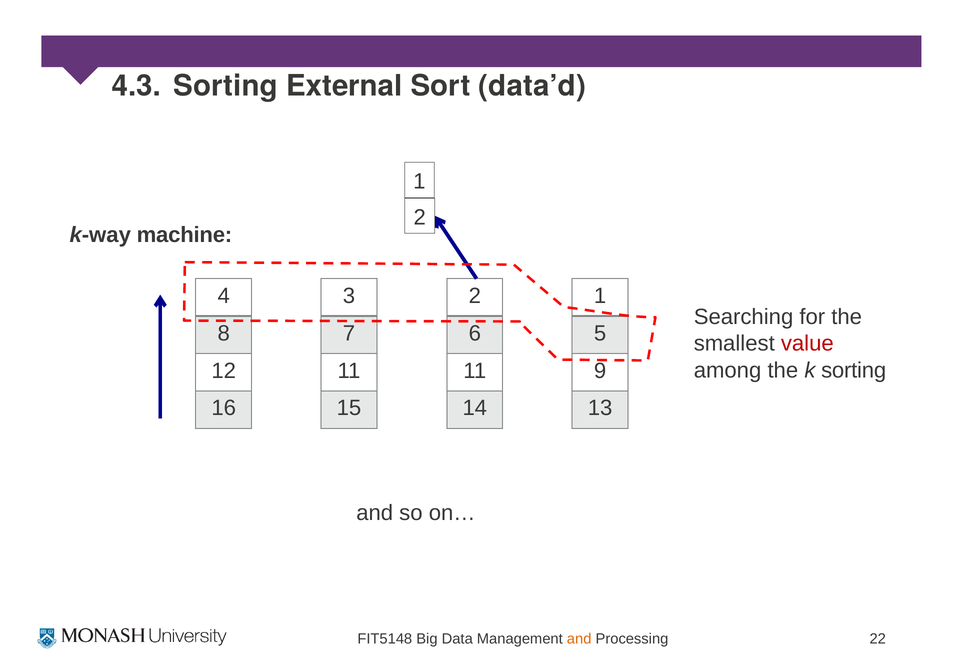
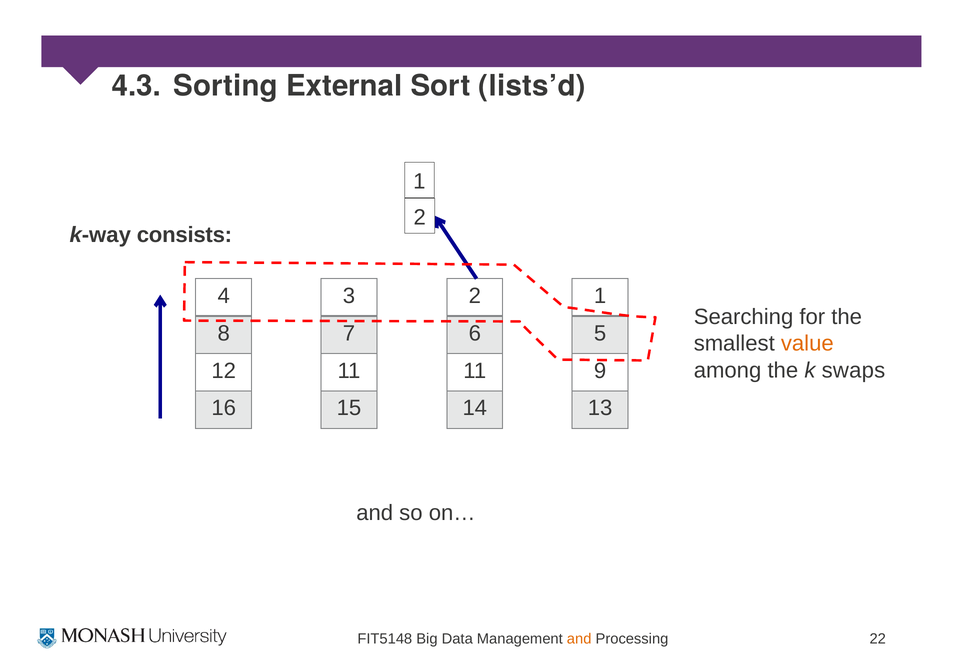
data’d: data’d -> lists’d
machine: machine -> consists
value colour: red -> orange
k sorting: sorting -> swaps
